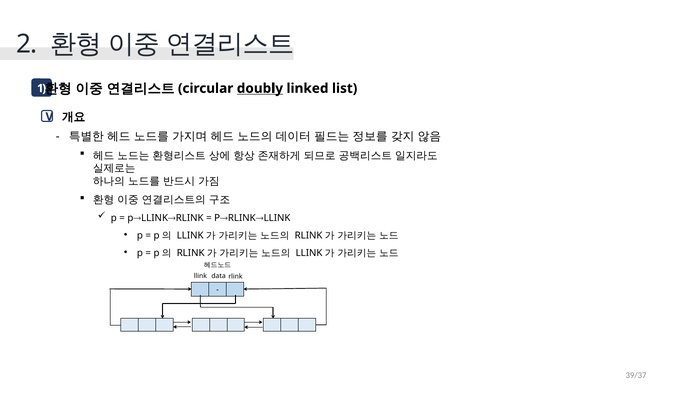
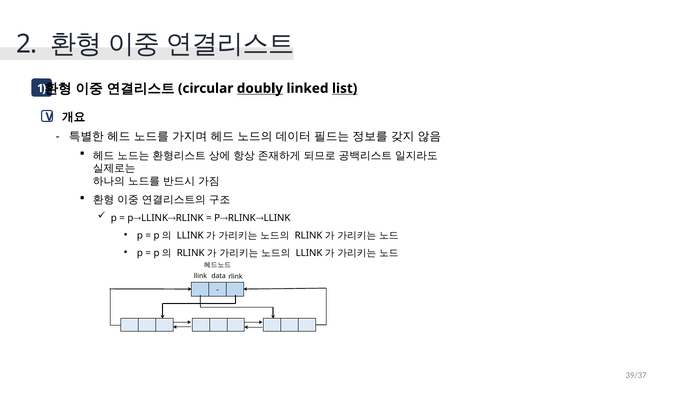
list underline: none -> present
